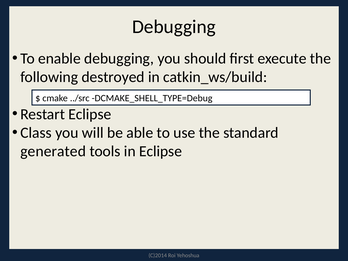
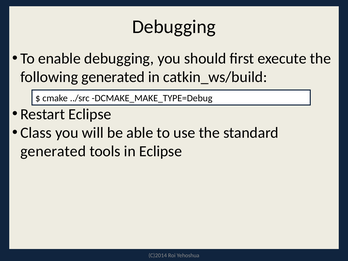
following destroyed: destroyed -> generated
DCMAKE_SHELL_TYPE=Debug: DCMAKE_SHELL_TYPE=Debug -> DCMAKE_MAKE_TYPE=Debug
